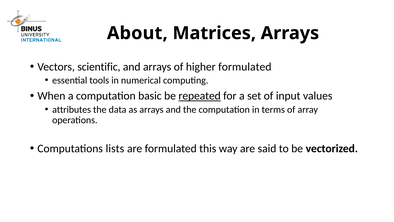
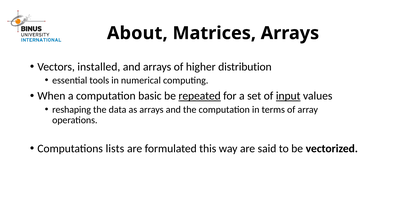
scientific: scientific -> installed
higher formulated: formulated -> distribution
input underline: none -> present
attributes: attributes -> reshaping
